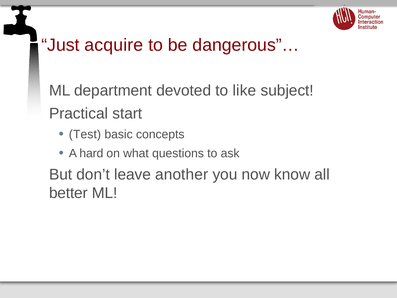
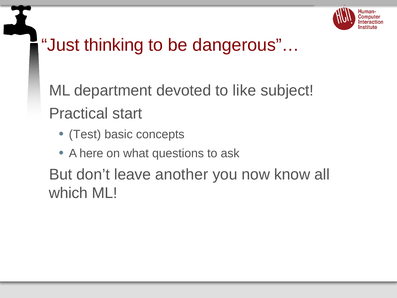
acquire: acquire -> thinking
hard: hard -> here
better: better -> which
